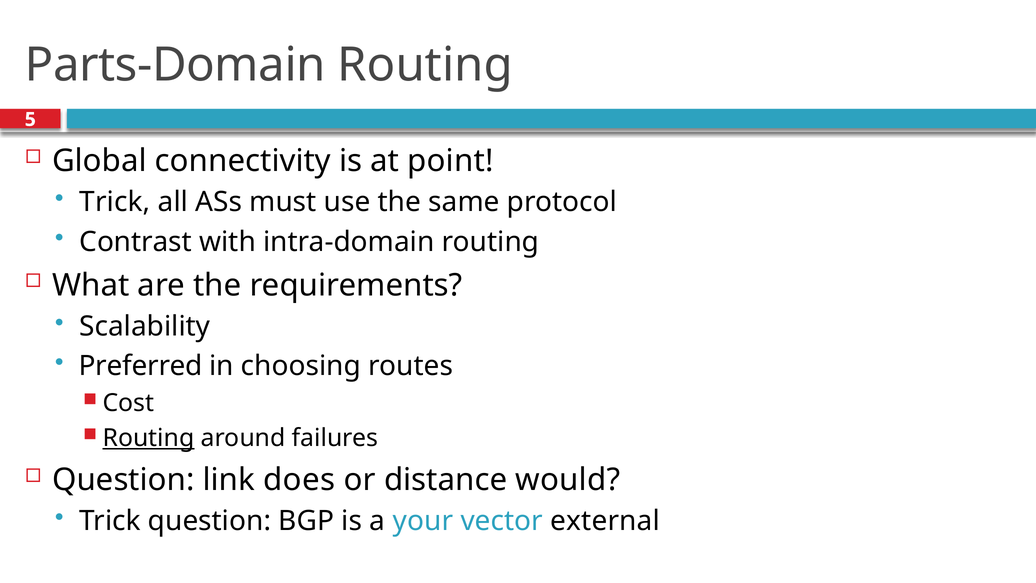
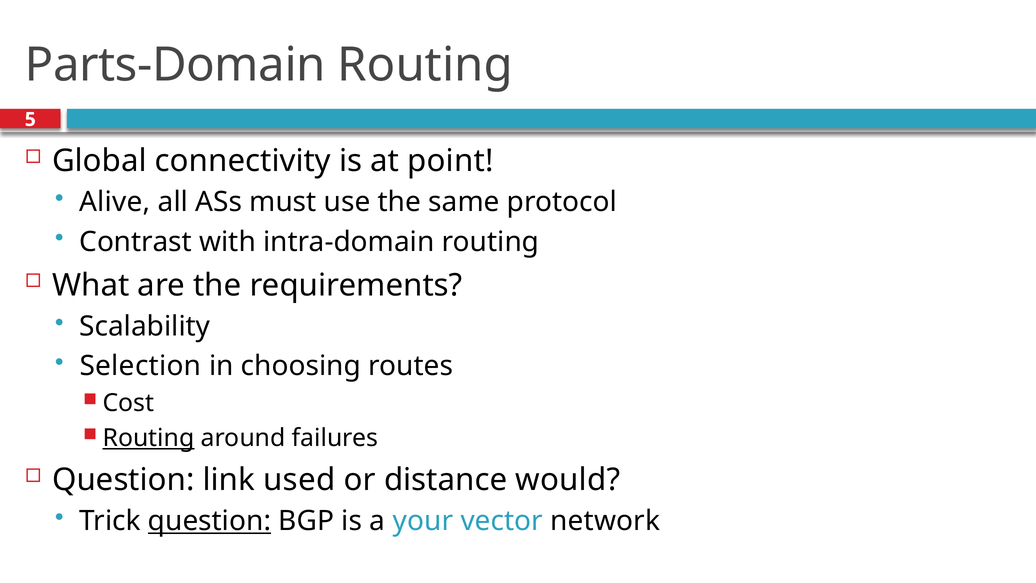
Trick at (115, 202): Trick -> Alive
Preferred: Preferred -> Selection
does: does -> used
question at (209, 521) underline: none -> present
external: external -> network
